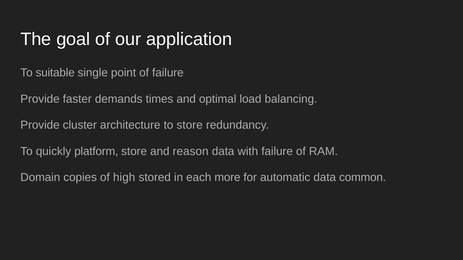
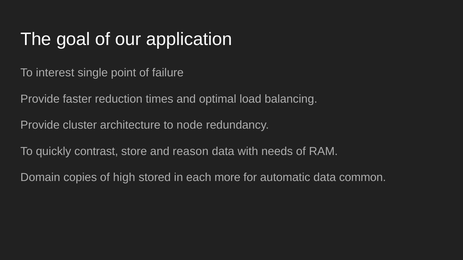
suitable: suitable -> interest
demands: demands -> reduction
to store: store -> node
platform: platform -> contrast
with failure: failure -> needs
